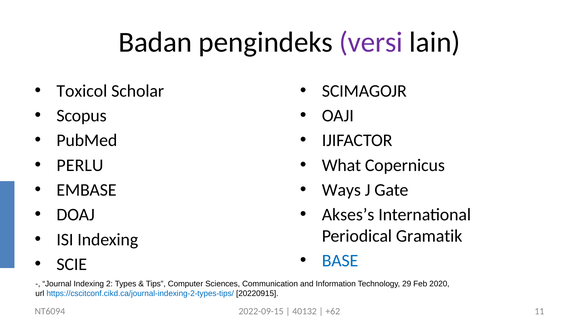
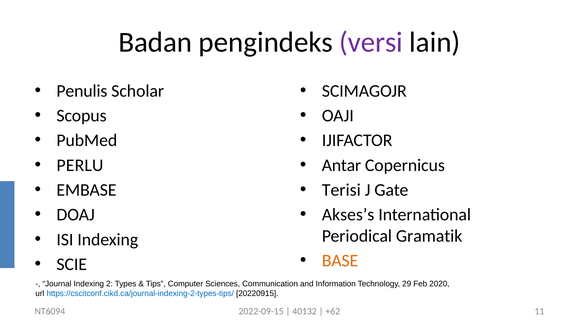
Toxicol: Toxicol -> Penulis
What: What -> Antar
Ways: Ways -> Terisi
BASE colour: blue -> orange
